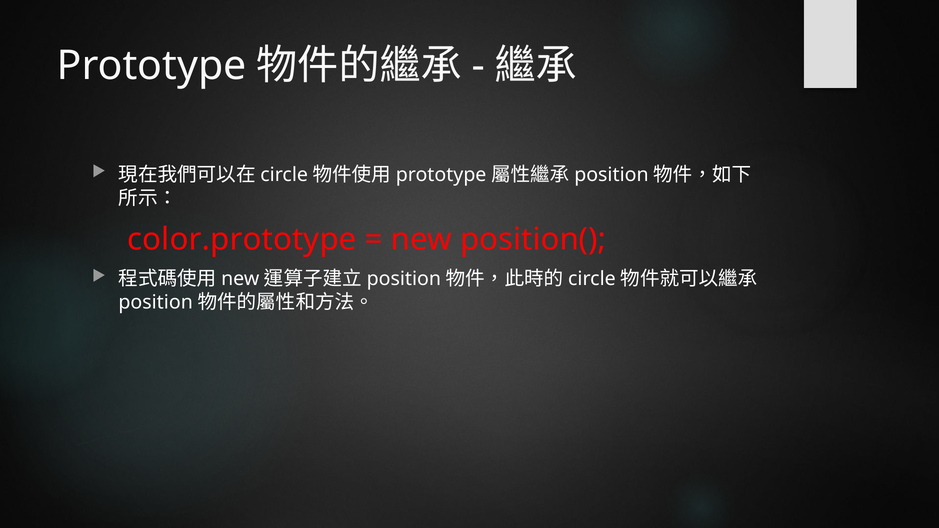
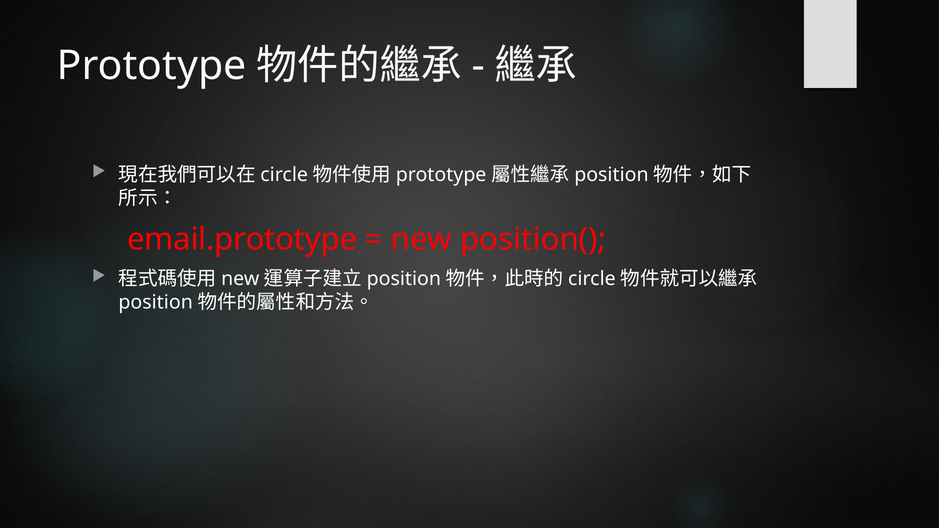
color.prototype: color.prototype -> email.prototype
